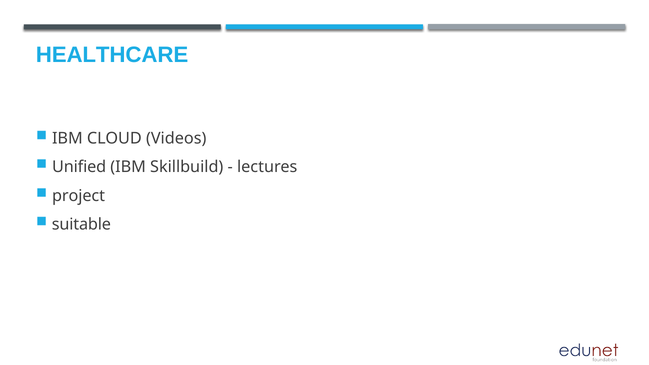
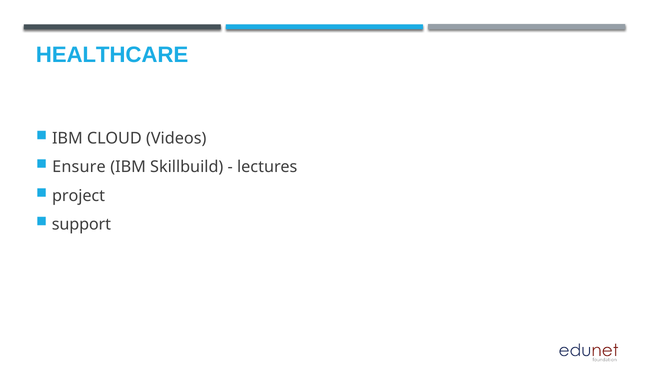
Unified: Unified -> Ensure
suitable: suitable -> support
